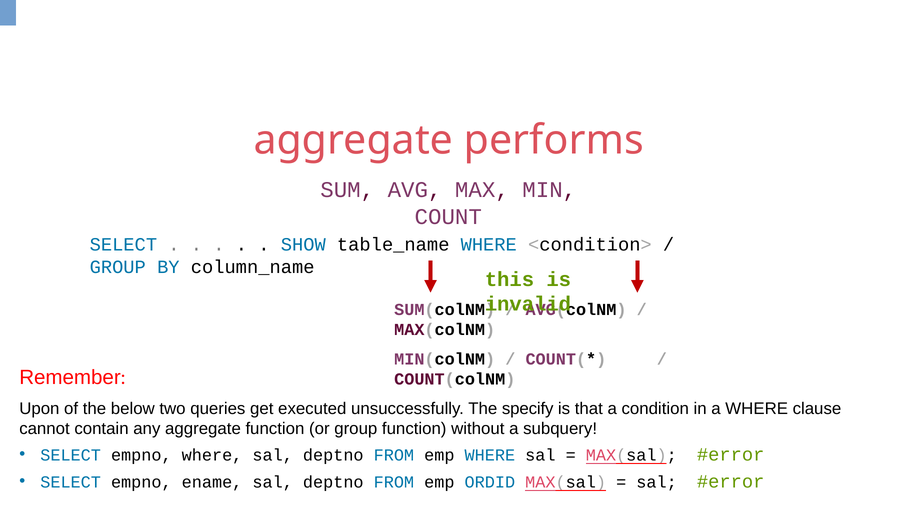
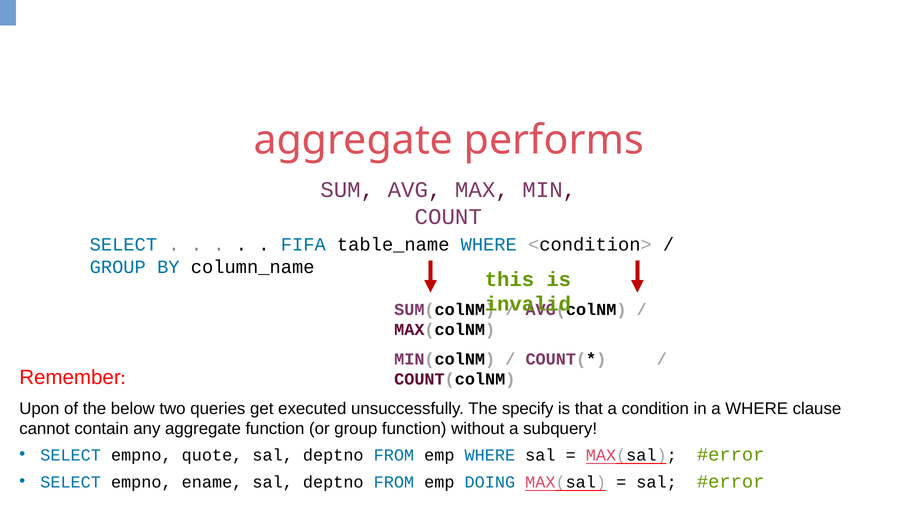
SHOW: SHOW -> FIFA
empno where: where -> quote
ORDID: ORDID -> DOING
